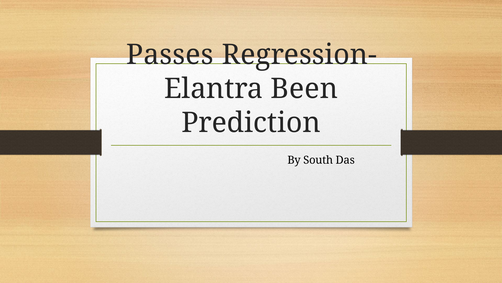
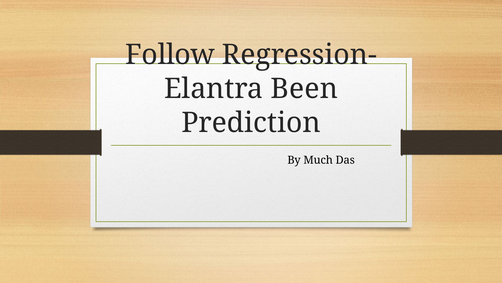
Passes: Passes -> Follow
South: South -> Much
